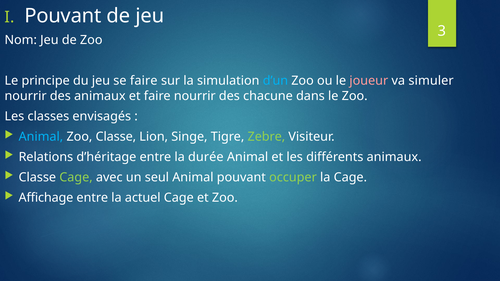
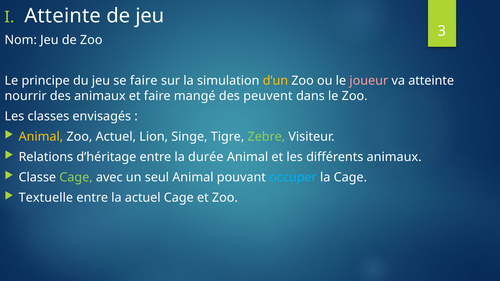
Pouvant at (63, 16): Pouvant -> Atteinte
d’un colour: light blue -> yellow
va simuler: simuler -> atteinte
faire nourrir: nourrir -> mangé
chacune: chacune -> peuvent
Animal at (41, 137) colour: light blue -> yellow
Zoo Classe: Classe -> Actuel
occuper colour: light green -> light blue
Affichage: Affichage -> Textuelle
